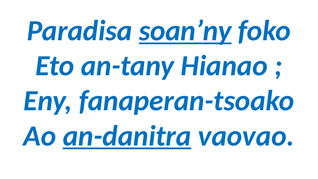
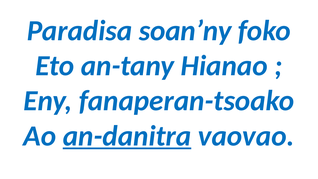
soan’ny underline: present -> none
